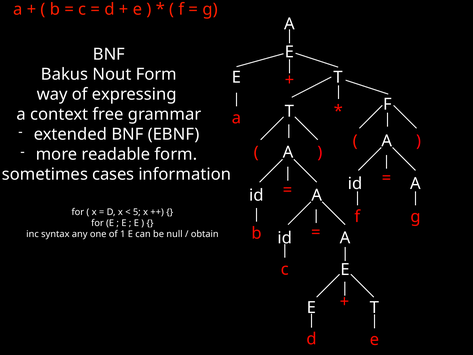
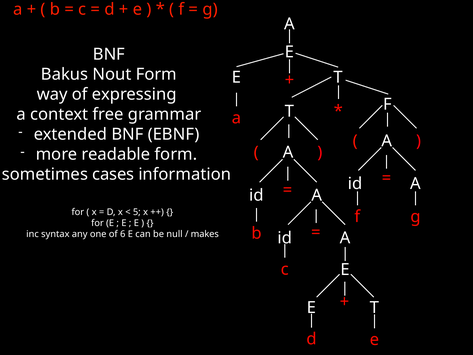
1: 1 -> 6
obtain: obtain -> makes
